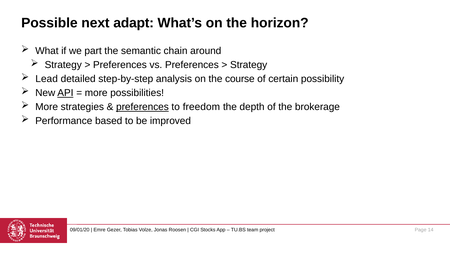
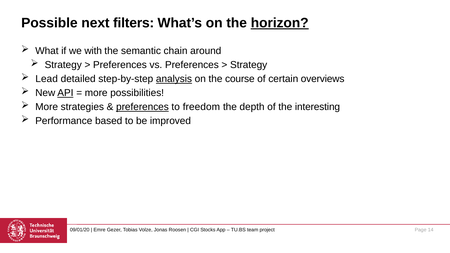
adapt: adapt -> filters
horizon underline: none -> present
part: part -> with
analysis underline: none -> present
possibility: possibility -> overviews
brokerage: brokerage -> interesting
